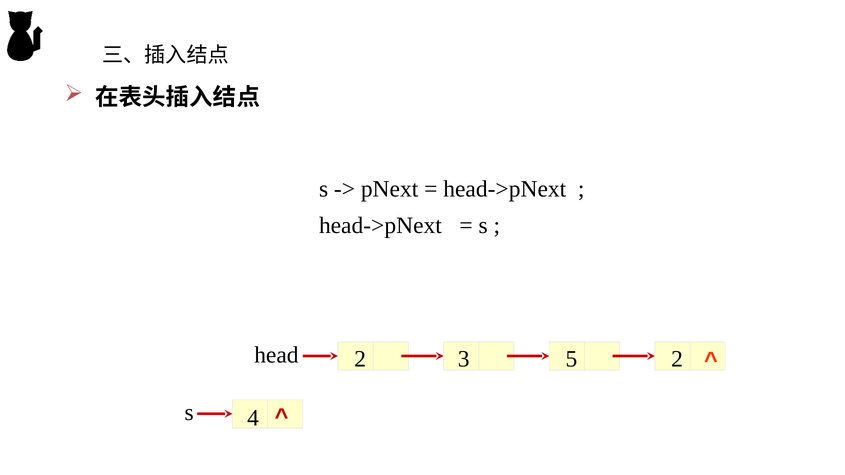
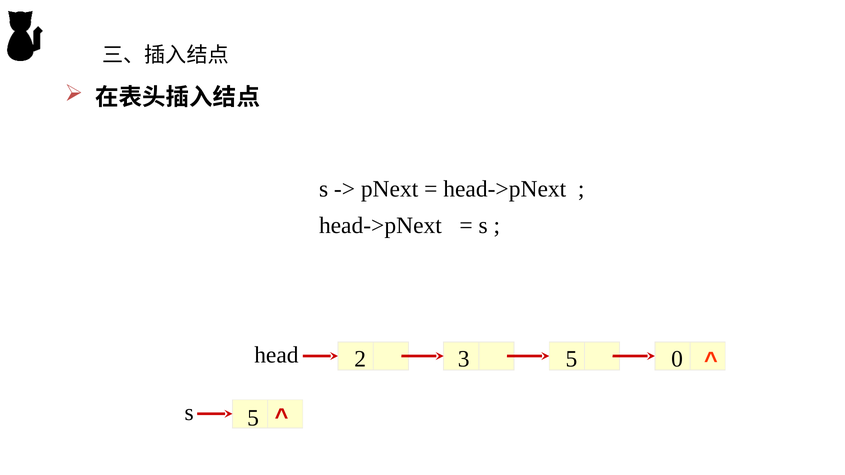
5 2: 2 -> 0
s 4: 4 -> 5
